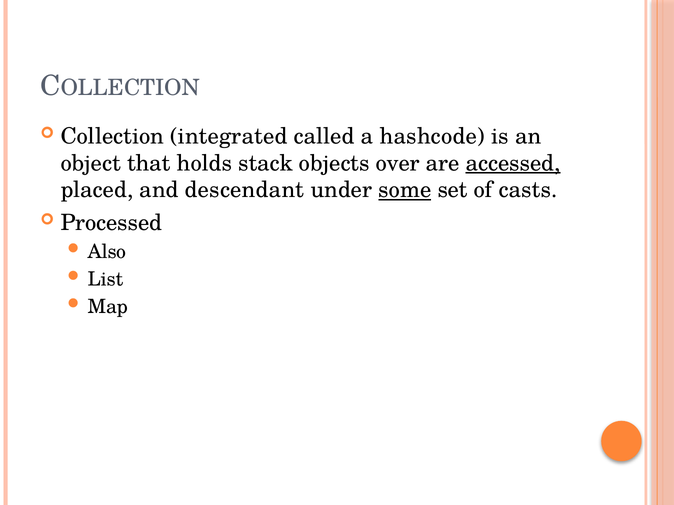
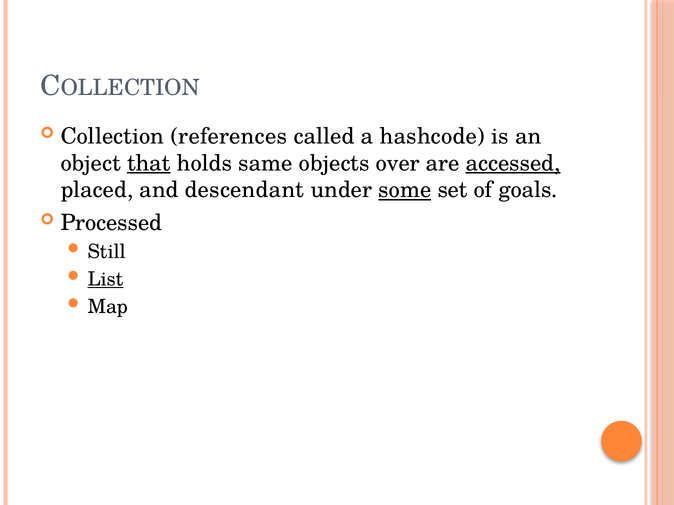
integrated: integrated -> references
that underline: none -> present
stack: stack -> same
casts: casts -> goals
Also: Also -> Still
List underline: none -> present
